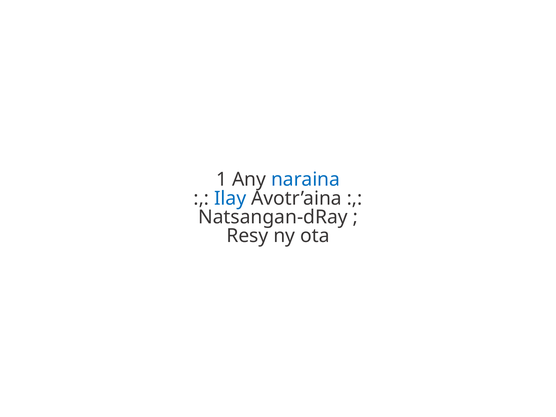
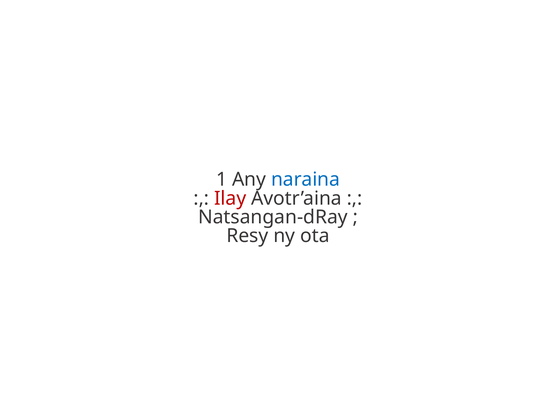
Ilay colour: blue -> red
